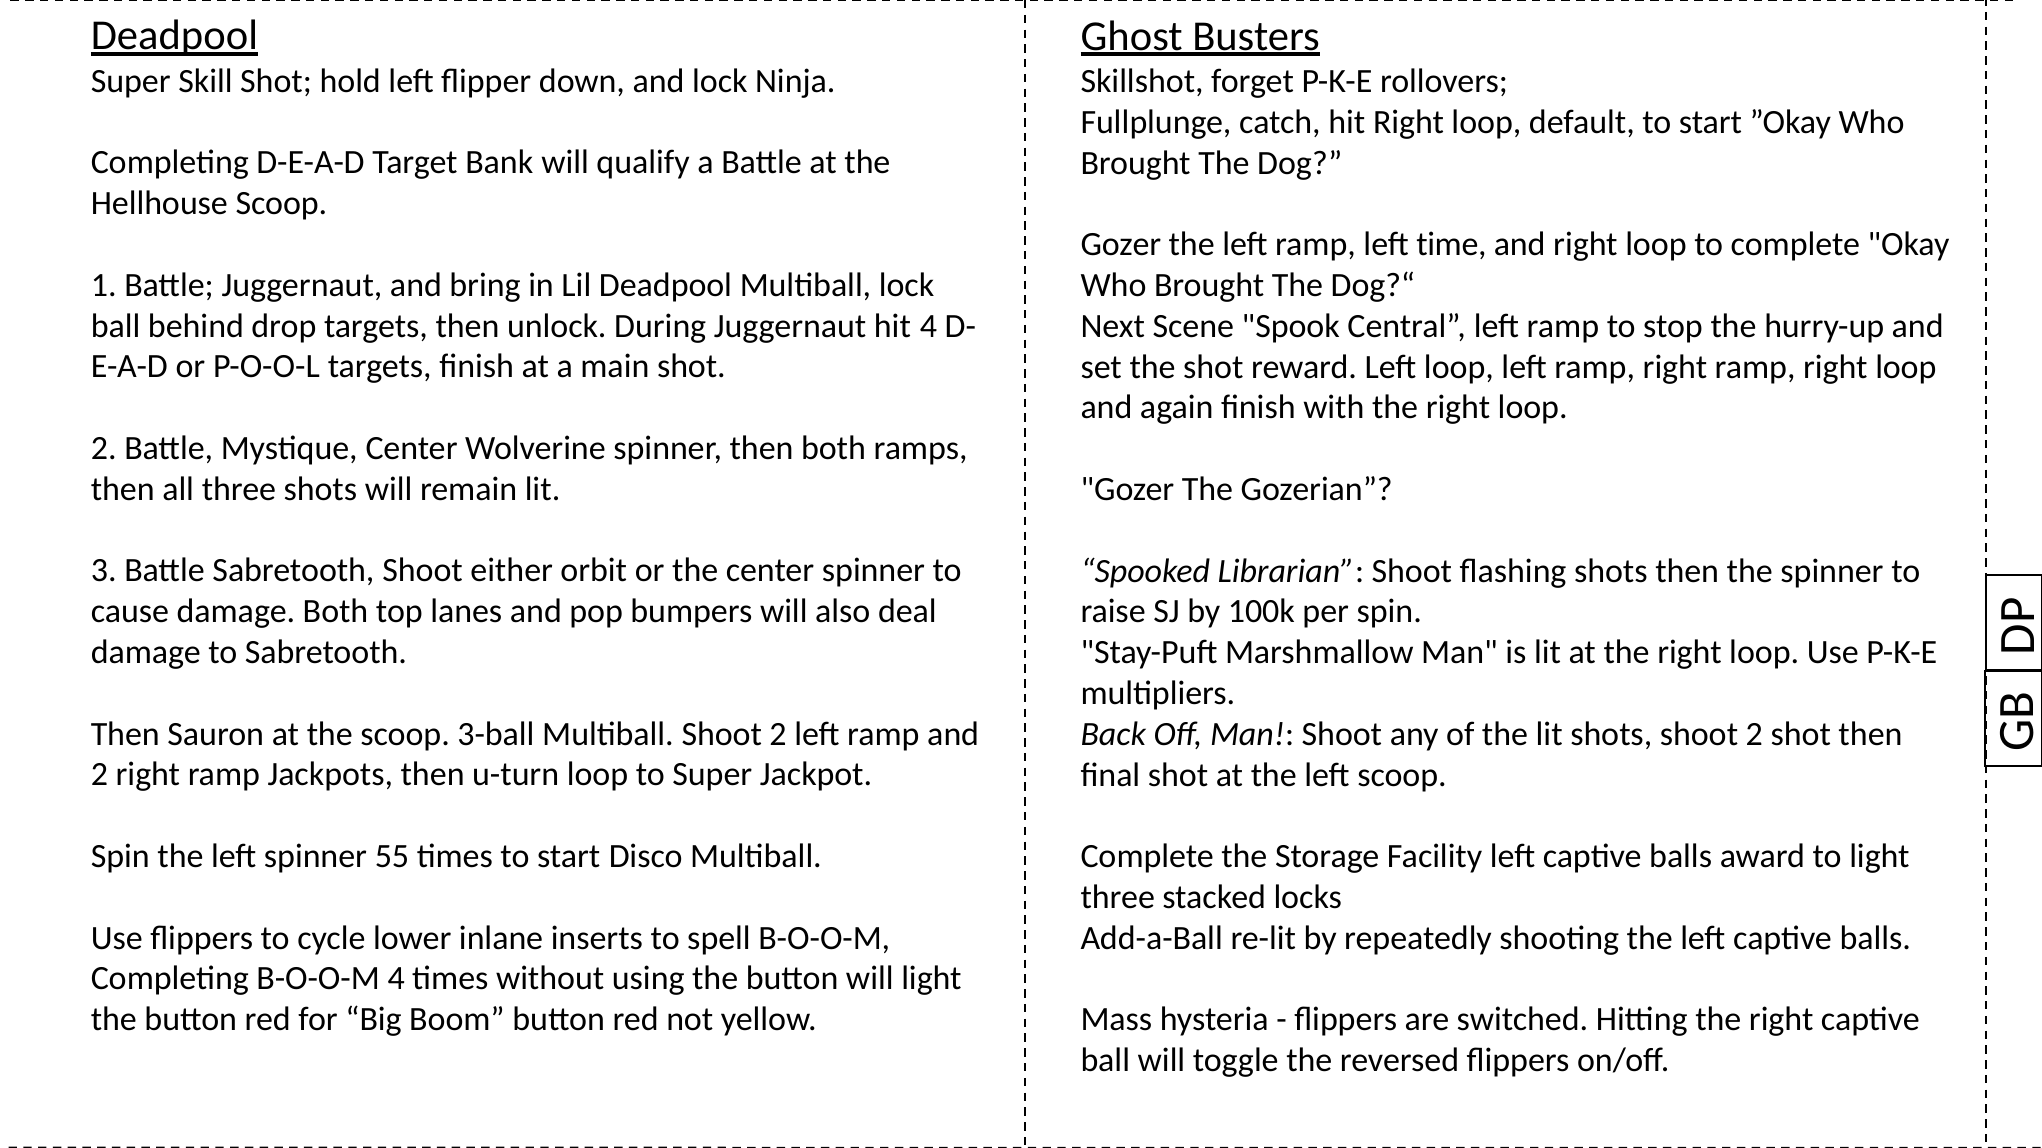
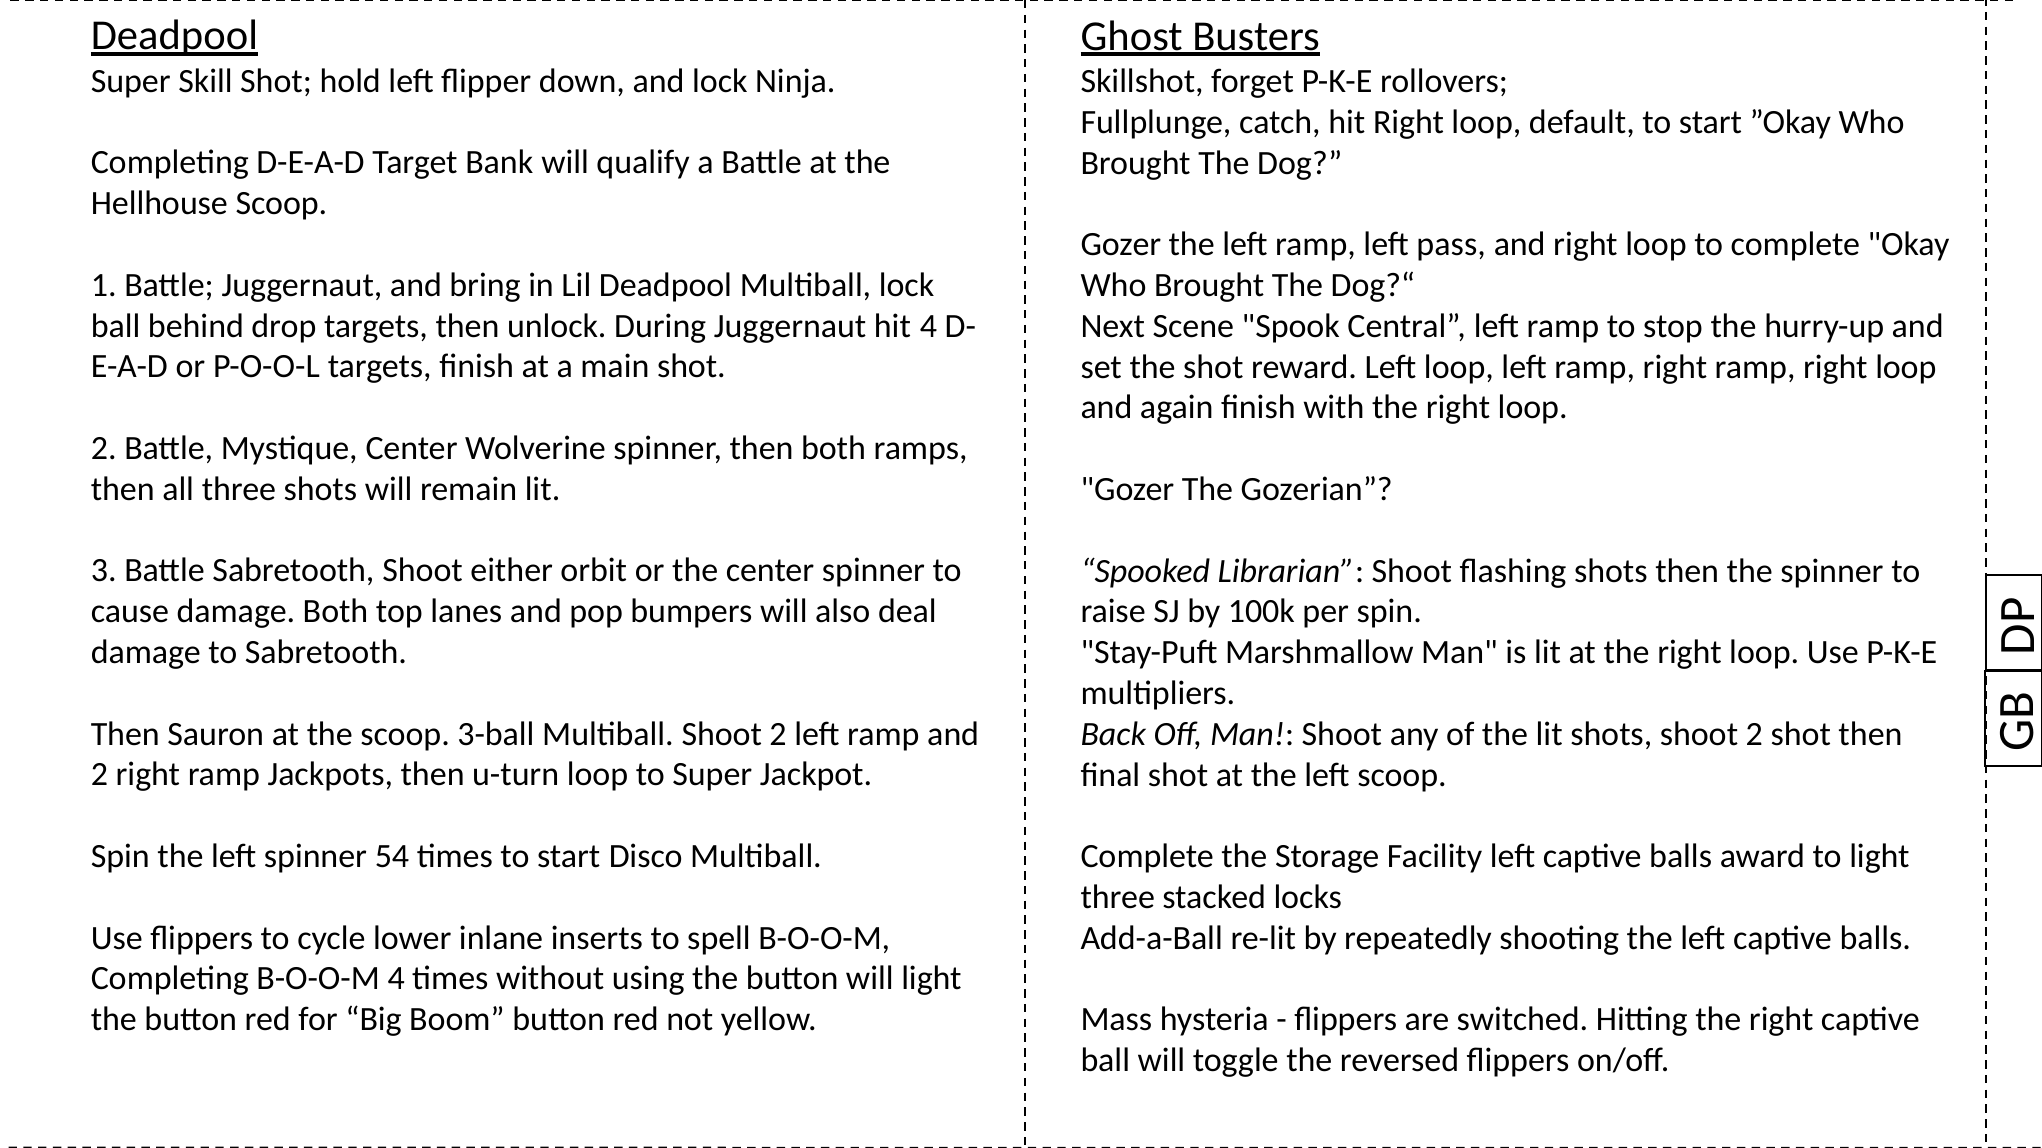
time: time -> pass
55: 55 -> 54
